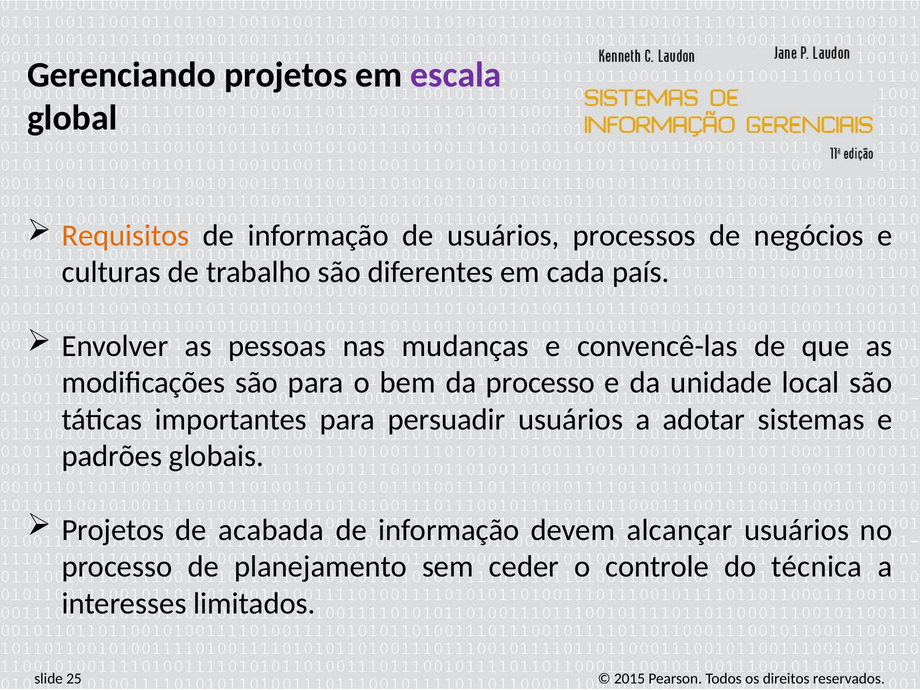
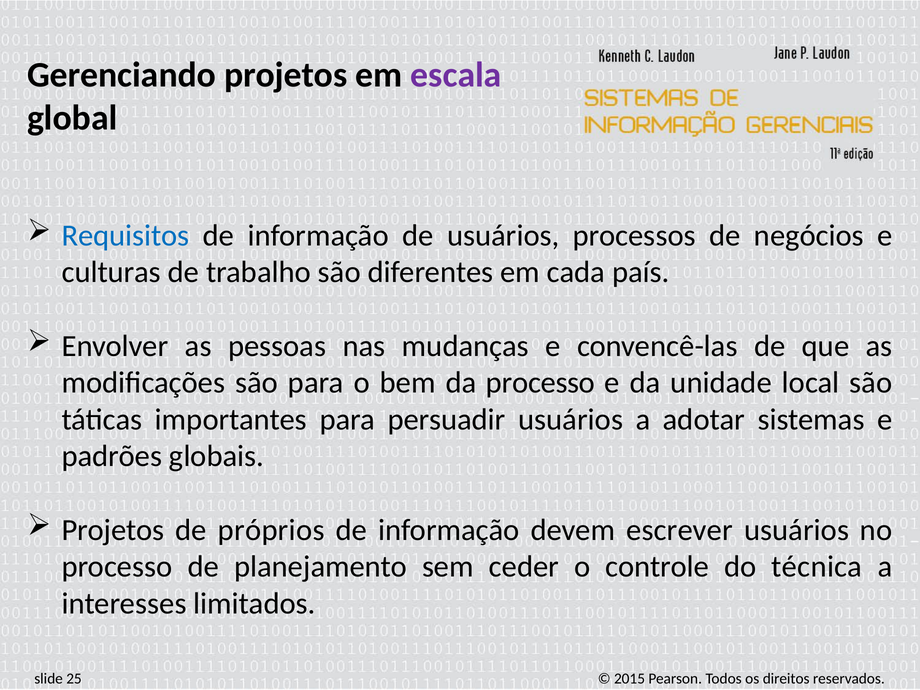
Requisitos colour: orange -> blue
acabada: acabada -> próprios
alcançar: alcançar -> escrever
